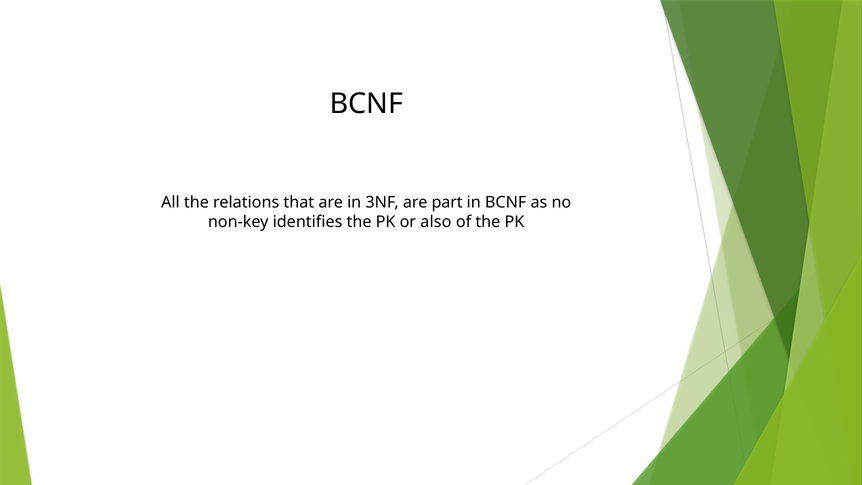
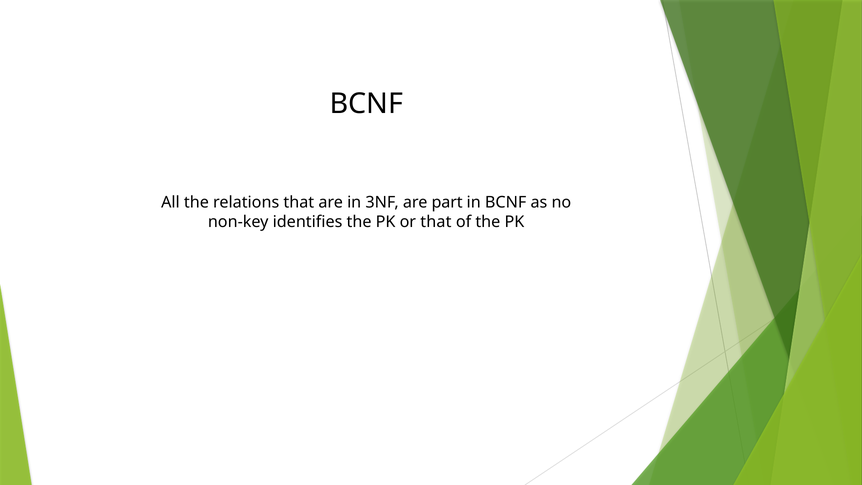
or also: also -> that
